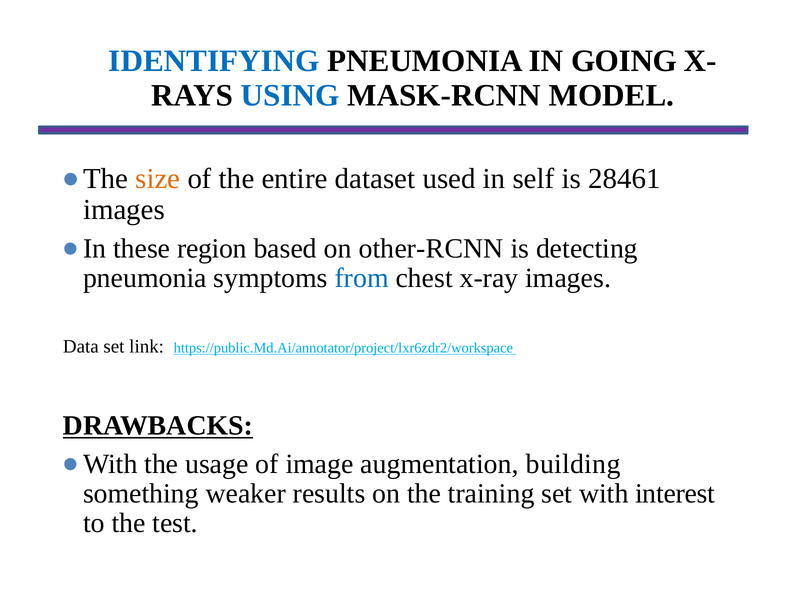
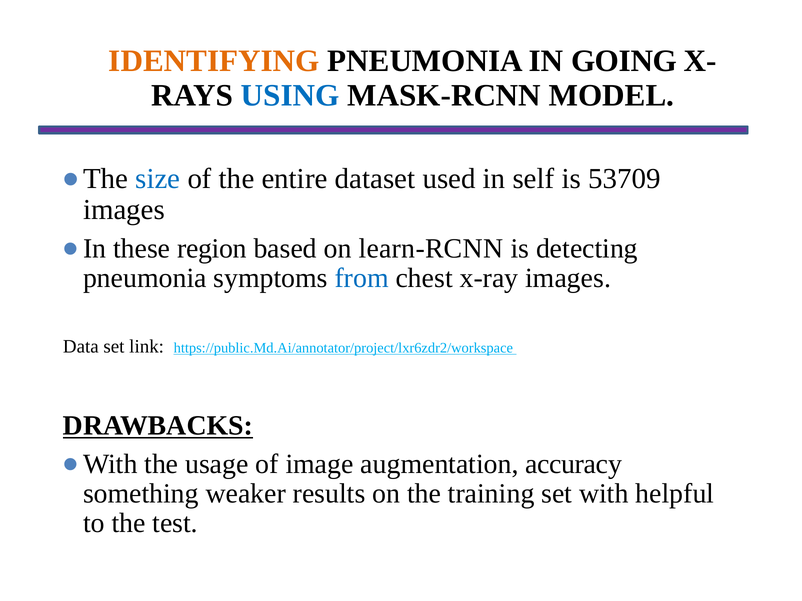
IDENTIFYING colour: blue -> orange
size colour: orange -> blue
28461: 28461 -> 53709
other-RCNN: other-RCNN -> learn-RCNN
building: building -> accuracy
interest: interest -> helpful
